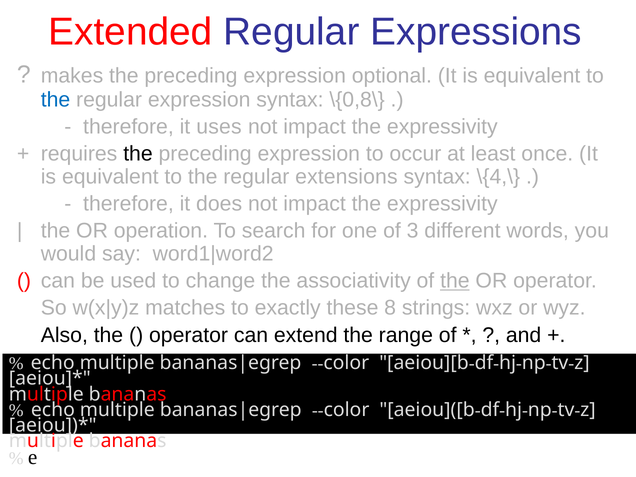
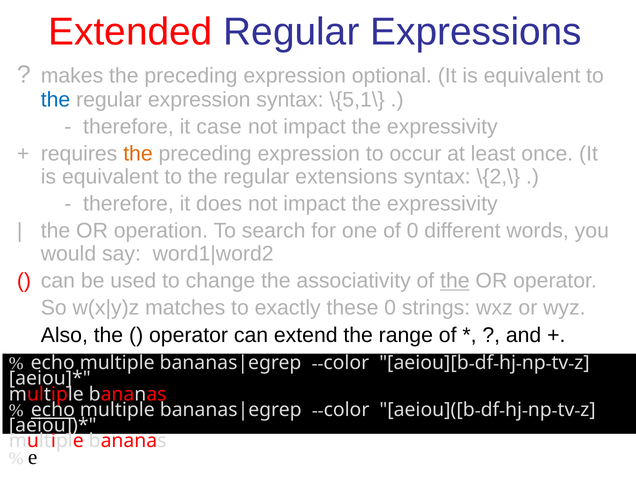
\{0,8\: \{0,8\ -> \{5,1\
uses: uses -> case
the at (138, 154) colour: black -> orange
\{4,\: \{4,\ -> \{2,\
of 3: 3 -> 0
these 8: 8 -> 0
echo at (53, 410) underline: none -> present
